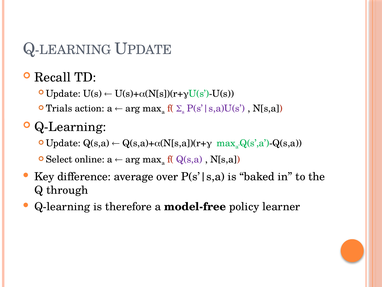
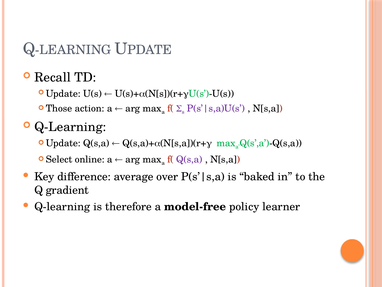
Trials: Trials -> Those
through: through -> gradient
